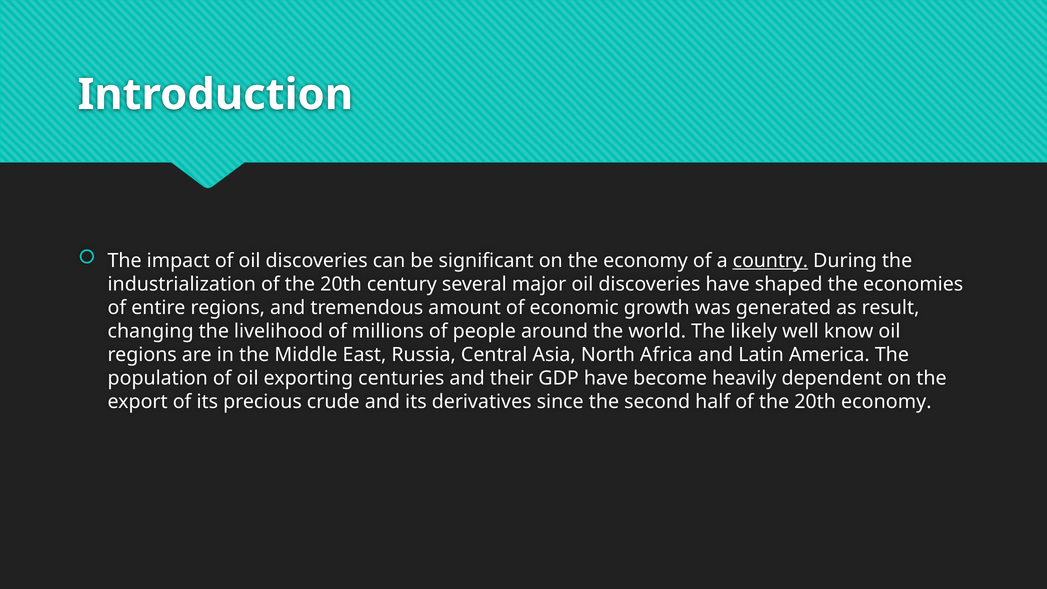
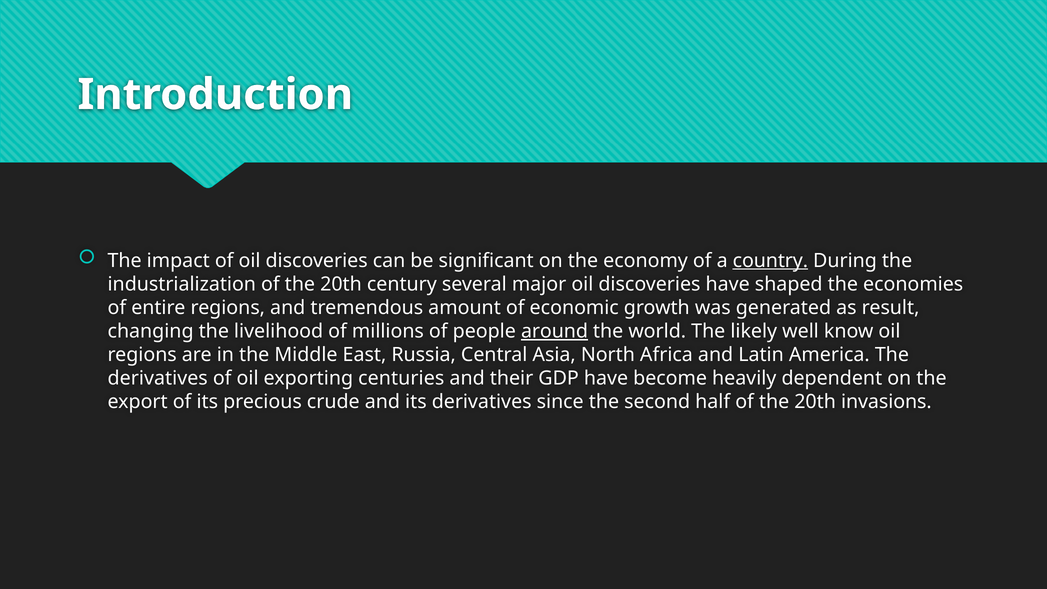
around underline: none -> present
population at (158, 378): population -> derivatives
20th economy: economy -> invasions
